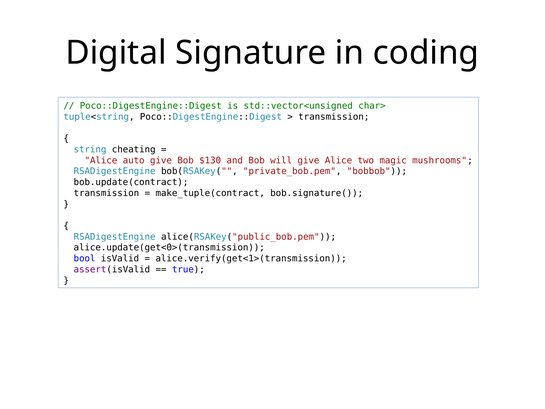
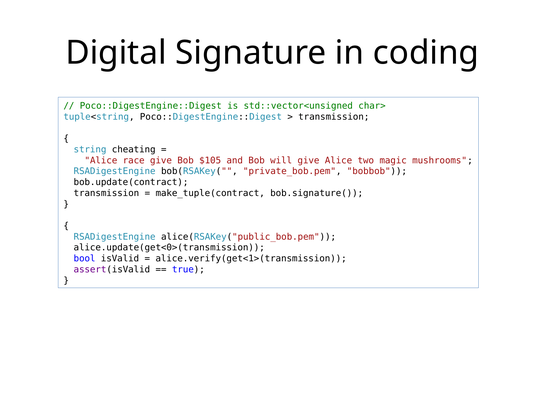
auto: auto -> race
$130: $130 -> $105
